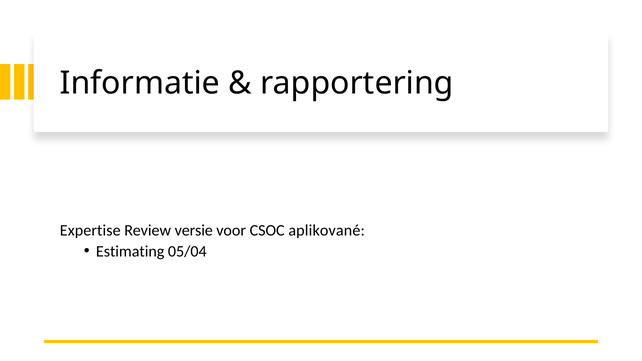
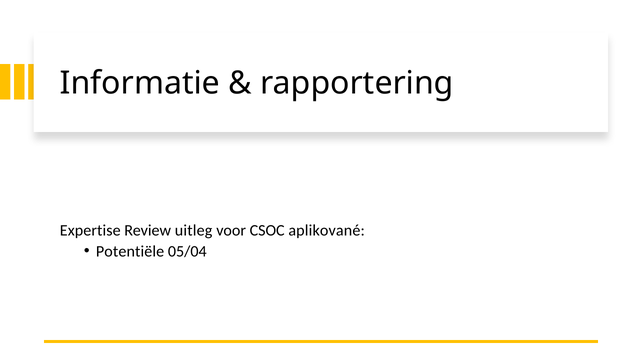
versie: versie -> uitleg
Estimating: Estimating -> Potentiële
